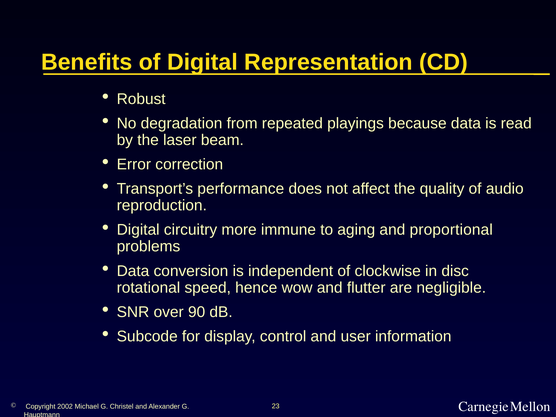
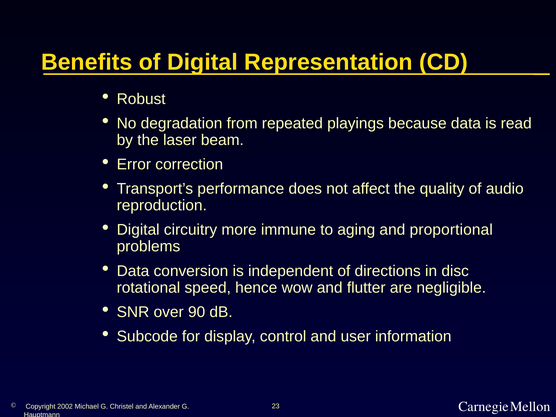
clockwise: clockwise -> directions
